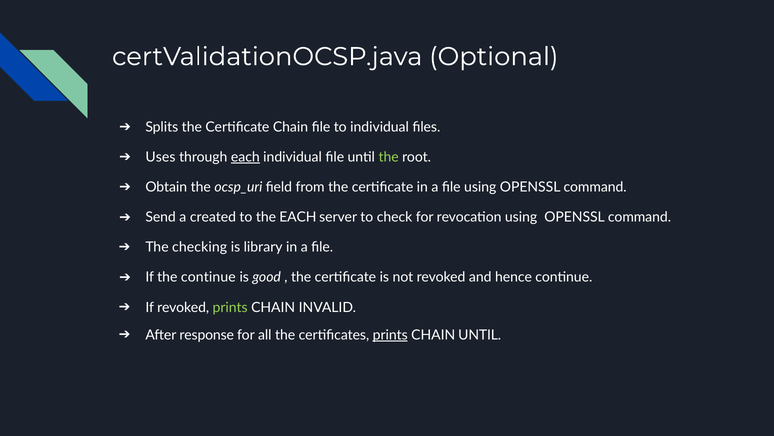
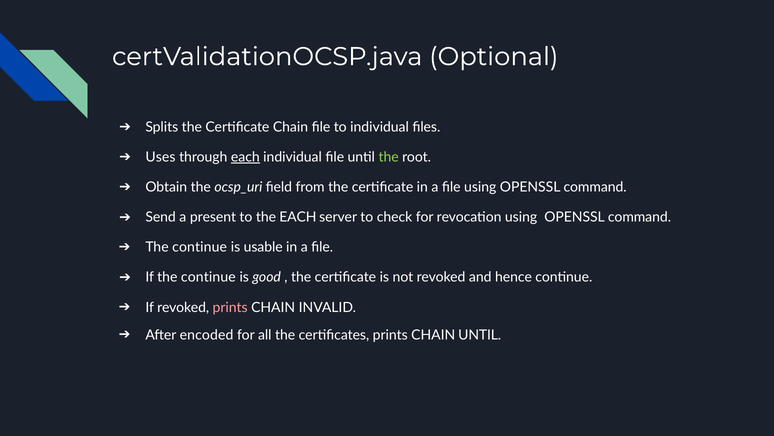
created: created -> present
checking at (200, 247): checking -> continue
library: library -> usable
prints at (230, 307) colour: light green -> pink
response: response -> encoded
prints at (390, 335) underline: present -> none
